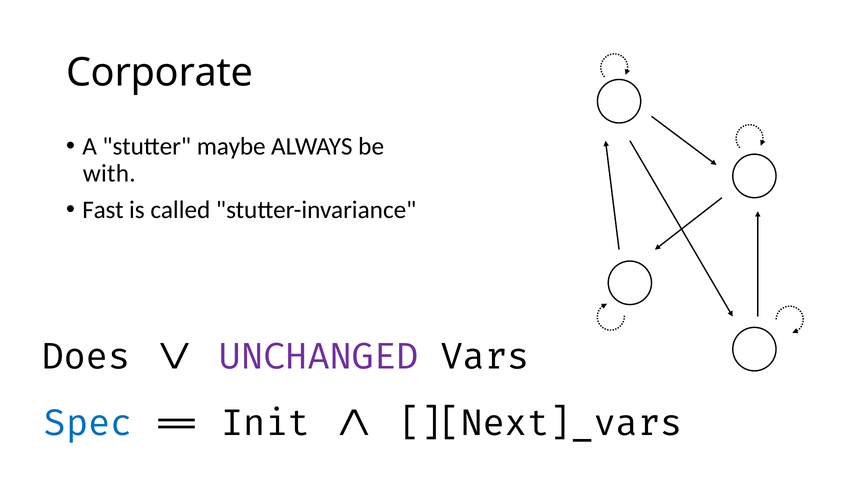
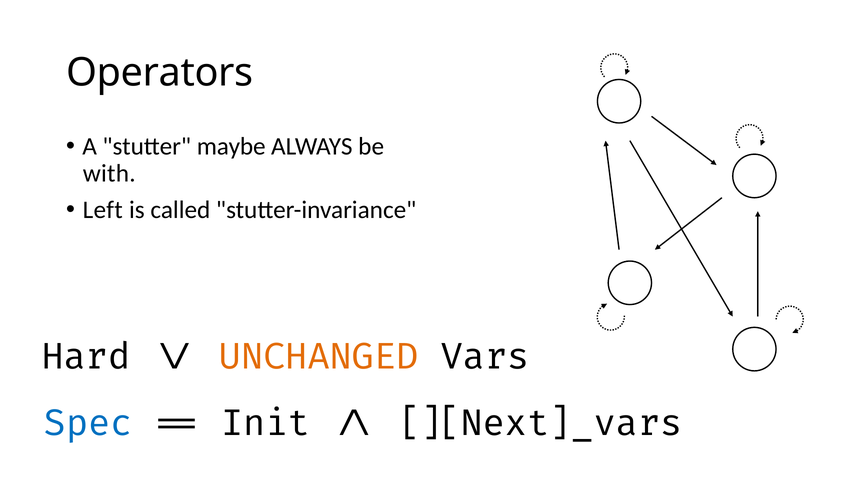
Corporate: Corporate -> Operators
Fast: Fast -> Left
Does: Does -> Hard
UNCHANGED colour: purple -> orange
